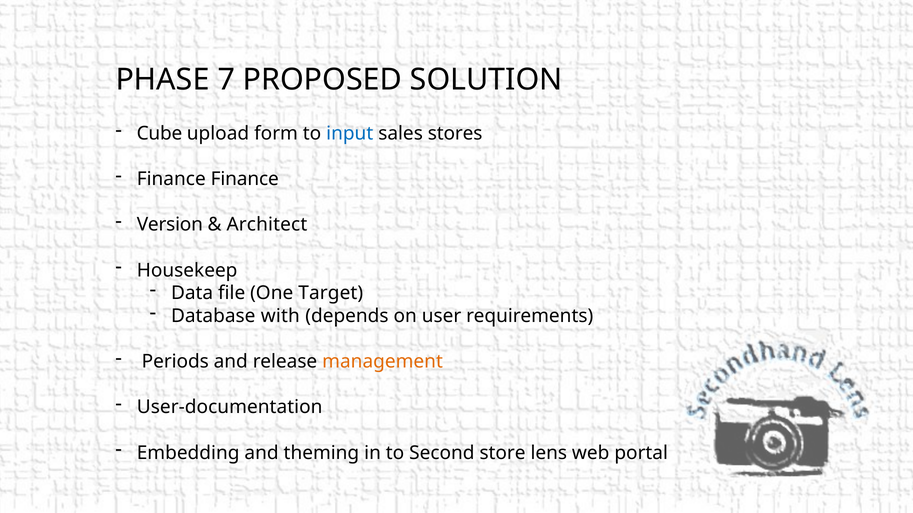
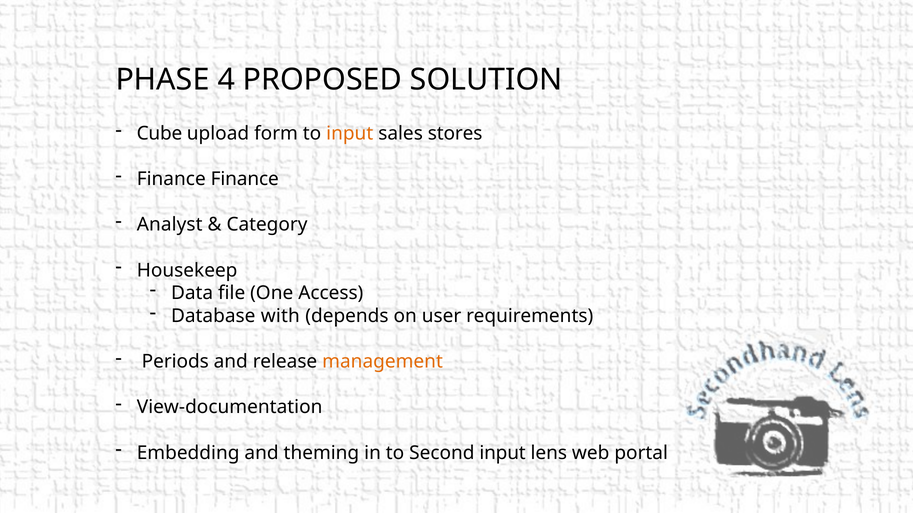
7: 7 -> 4
input at (350, 134) colour: blue -> orange
Version: Version -> Analyst
Architect: Architect -> Category
Target: Target -> Access
User-documentation: User-documentation -> View-documentation
Second store: store -> input
